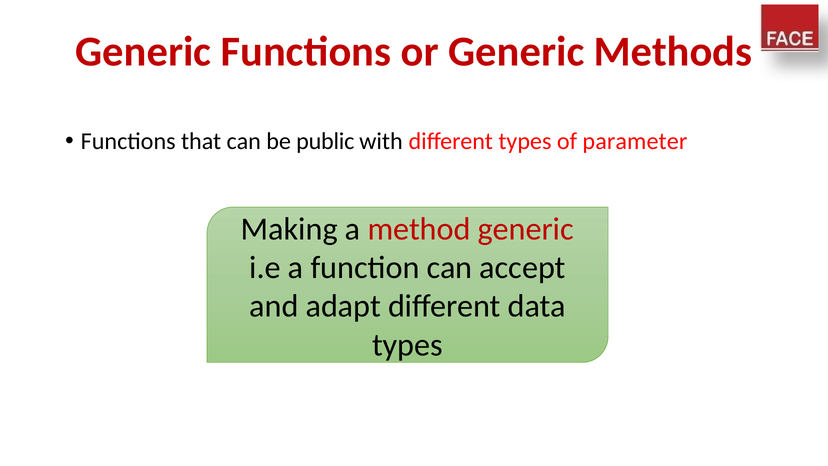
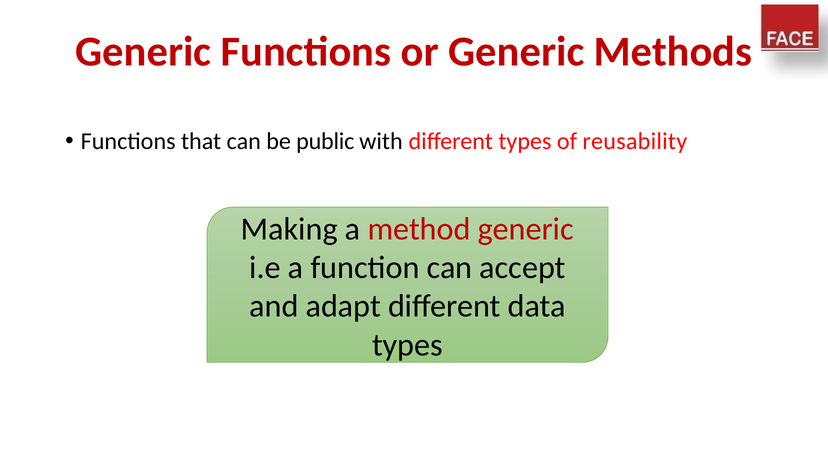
parameter: parameter -> reusability
